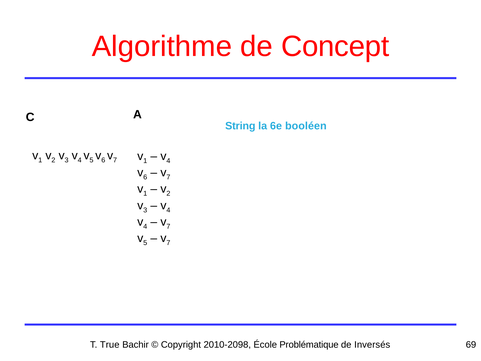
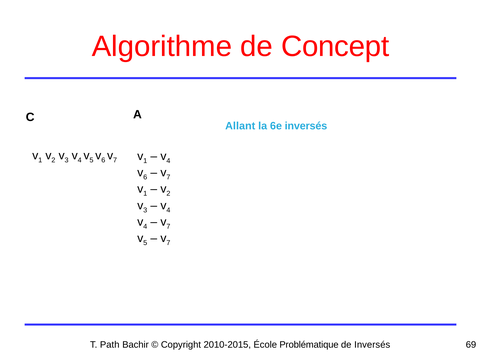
String: String -> Allant
6e booléen: booléen -> inversés
True: True -> Path
2010-2098: 2010-2098 -> 2010-2015
